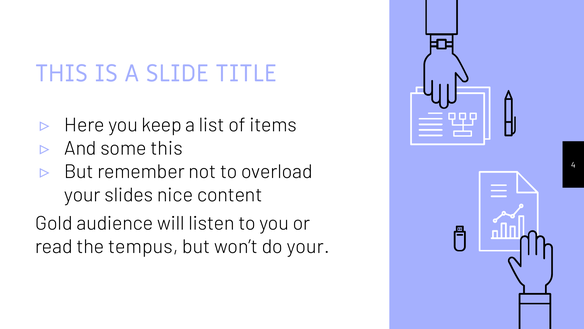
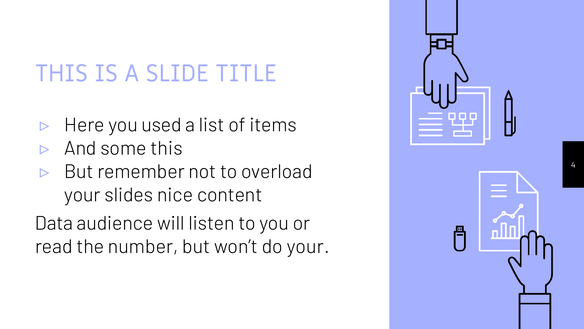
keep: keep -> used
Gold: Gold -> Data
tempus: tempus -> number
